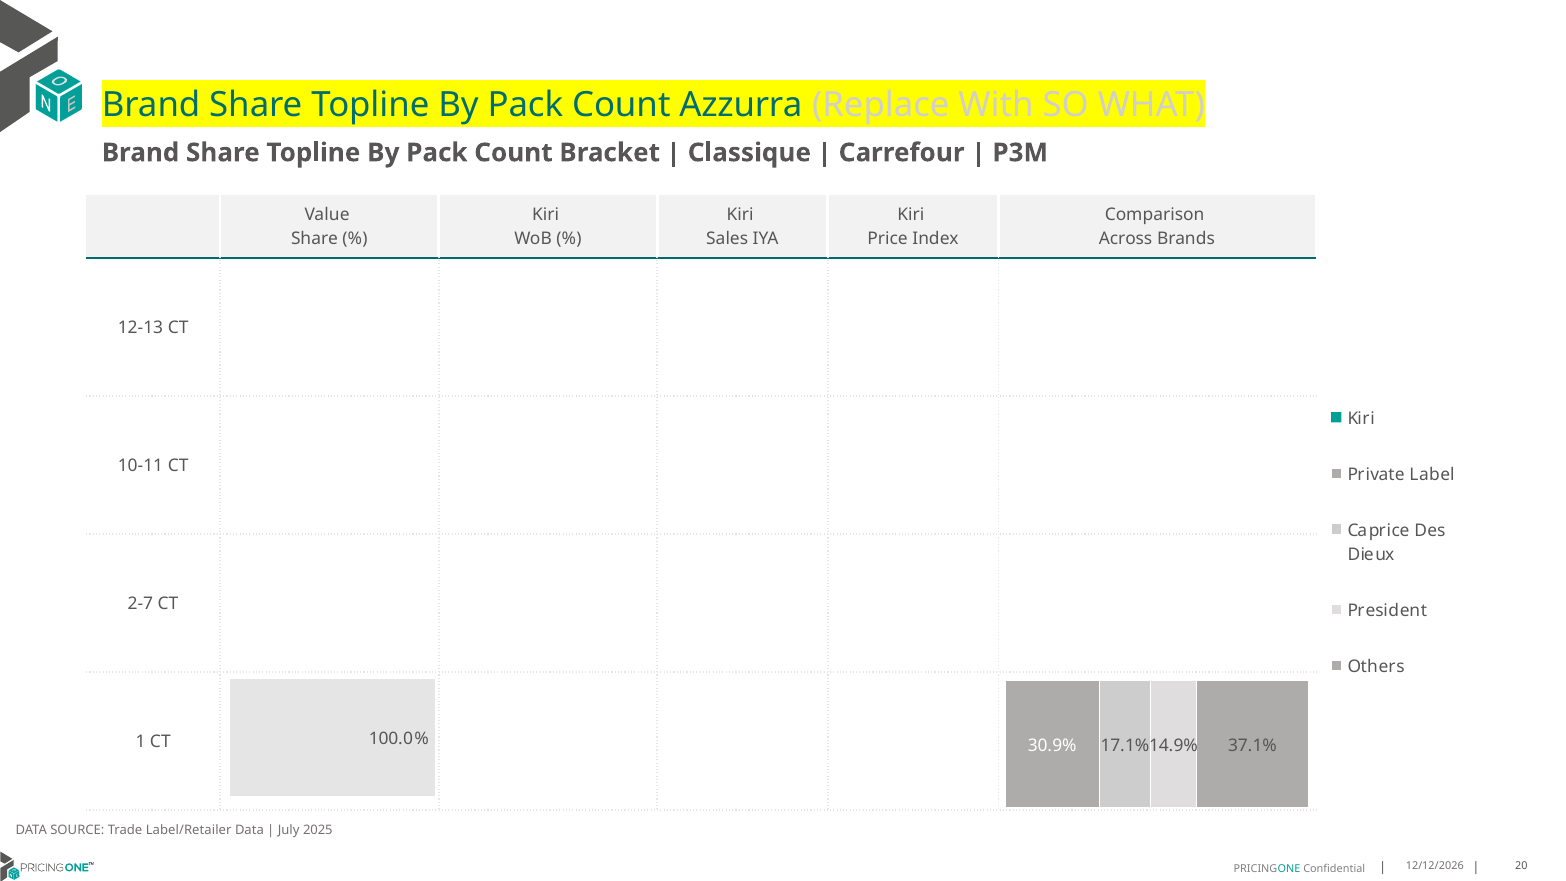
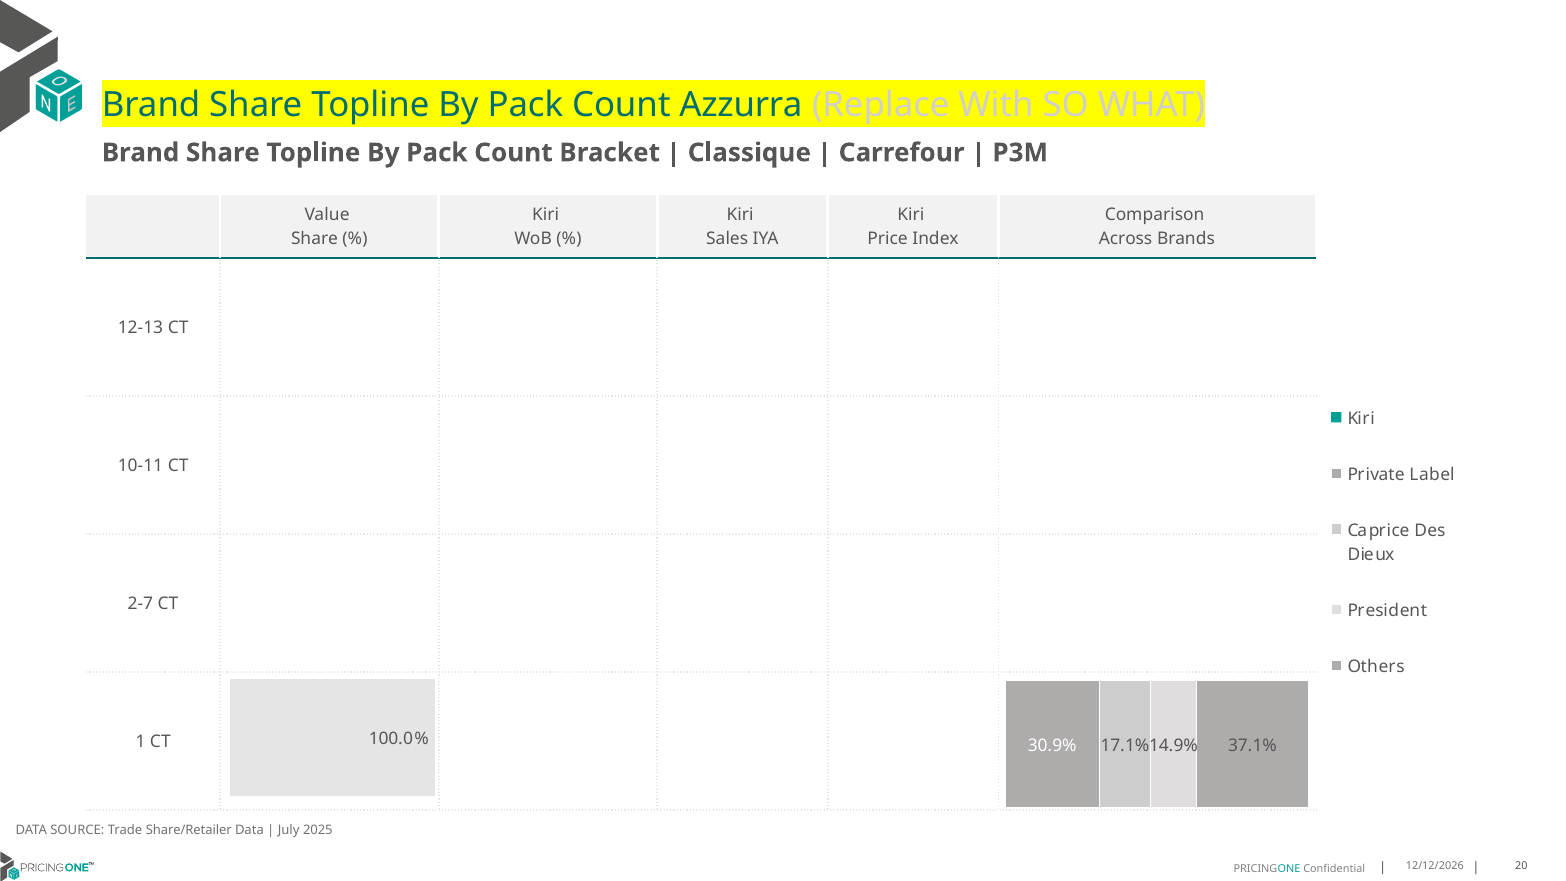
Label/Retailer: Label/Retailer -> Share/Retailer
